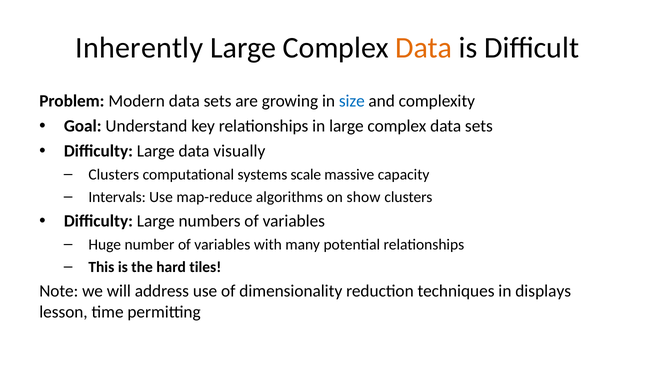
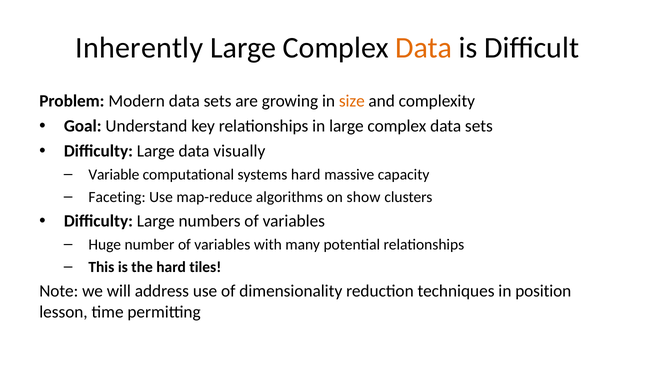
size colour: blue -> orange
Clusters at (114, 174): Clusters -> Variable
systems scale: scale -> hard
Intervals: Intervals -> Faceting
displays: displays -> position
